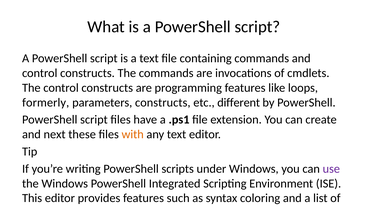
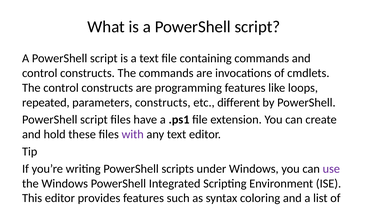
formerly: formerly -> repeated
next: next -> hold
with at (133, 134) colour: orange -> purple
